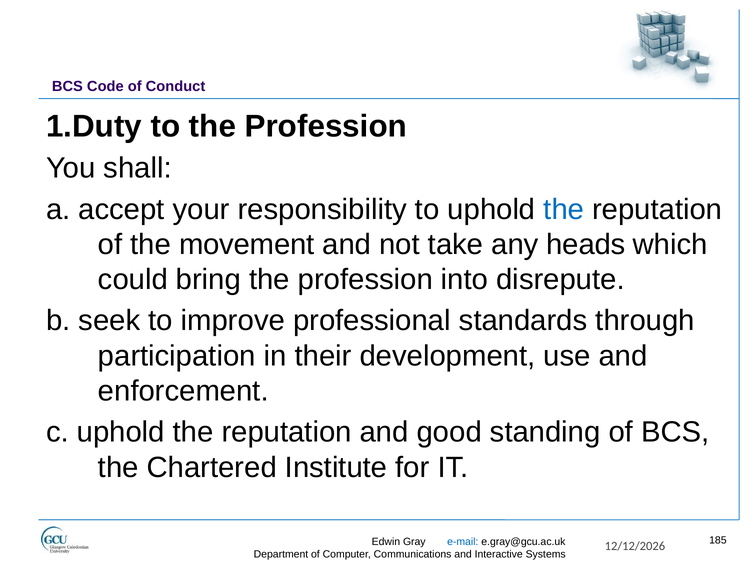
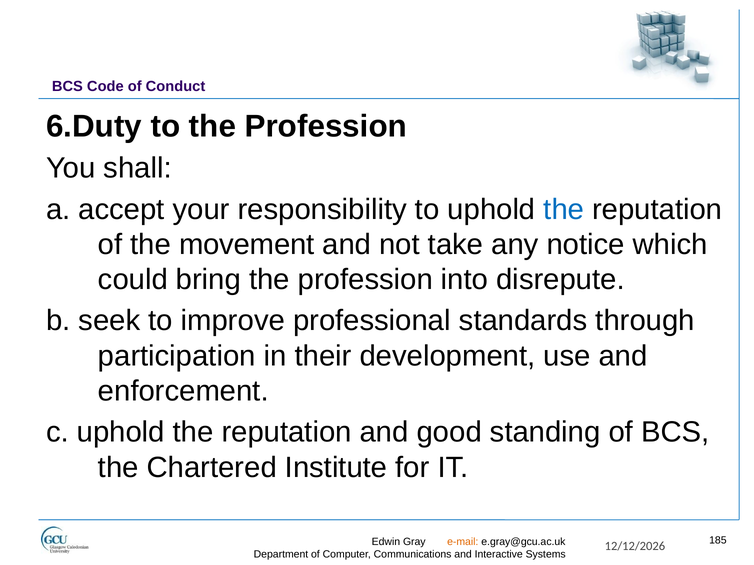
1.Duty: 1.Duty -> 6.Duty
heads: heads -> notice
e-mail colour: blue -> orange
